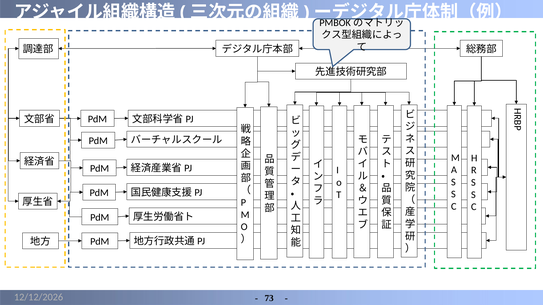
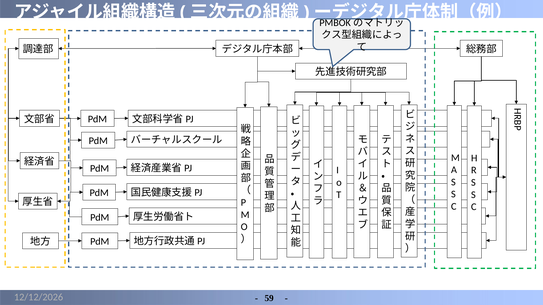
73: 73 -> 59
